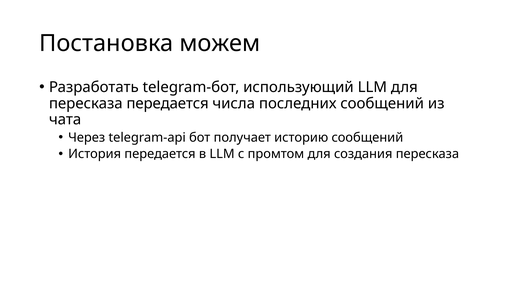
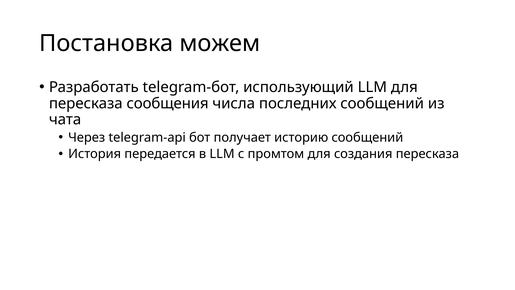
пересказа передается: передается -> сообщения
